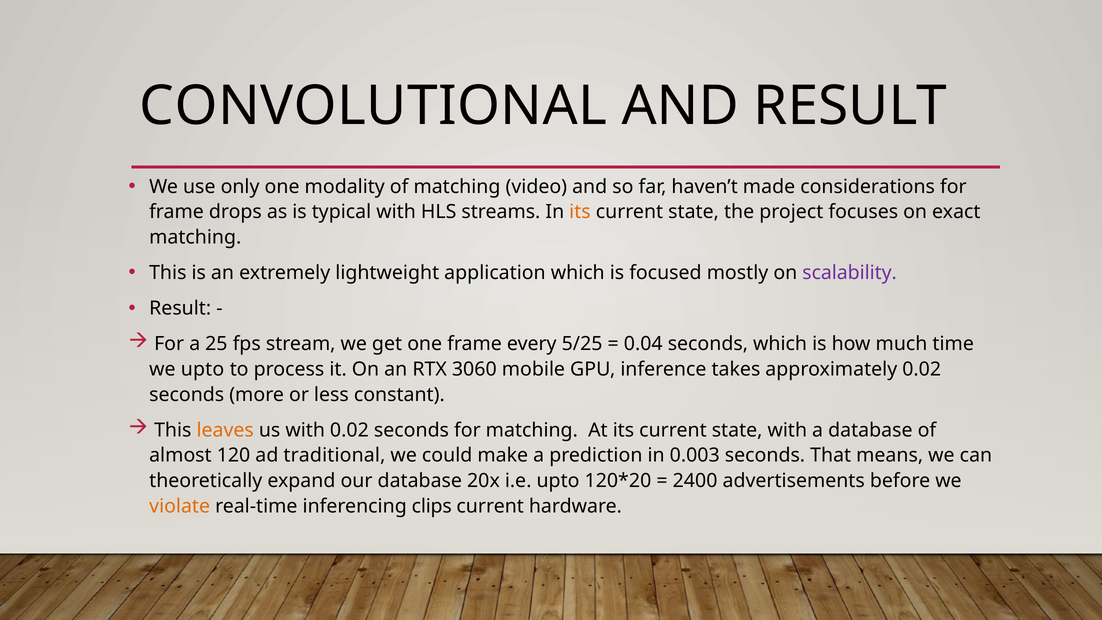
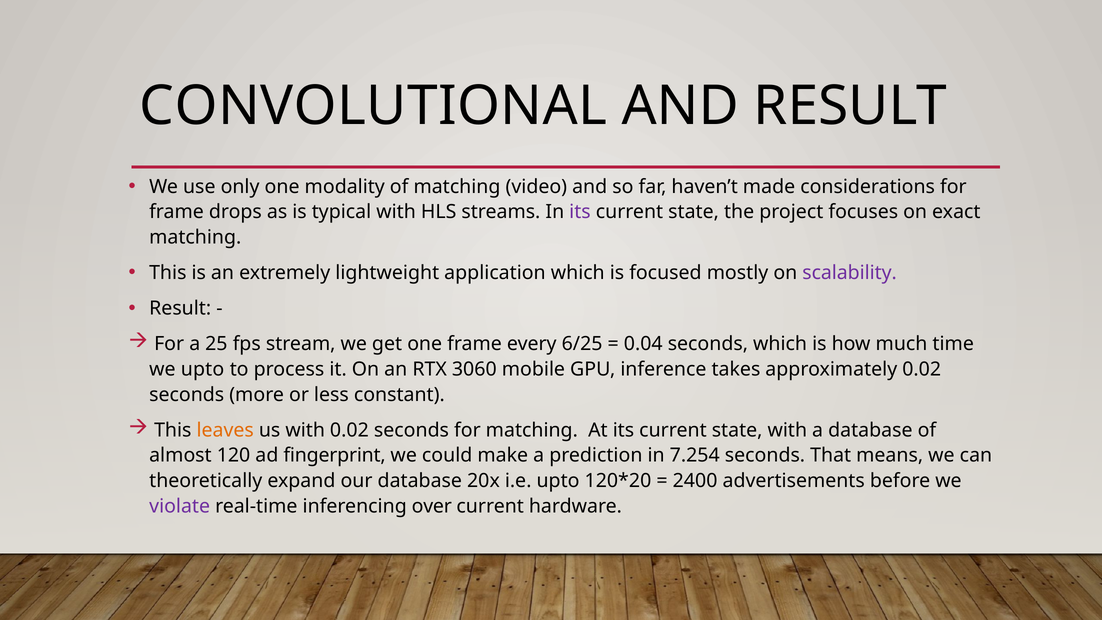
its at (580, 212) colour: orange -> purple
5/25: 5/25 -> 6/25
traditional: traditional -> fingerprint
0.003: 0.003 -> 7.254
violate colour: orange -> purple
clips: clips -> over
